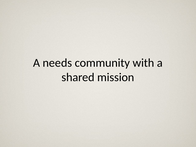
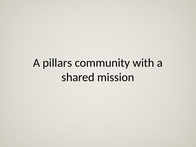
needs: needs -> pillars
